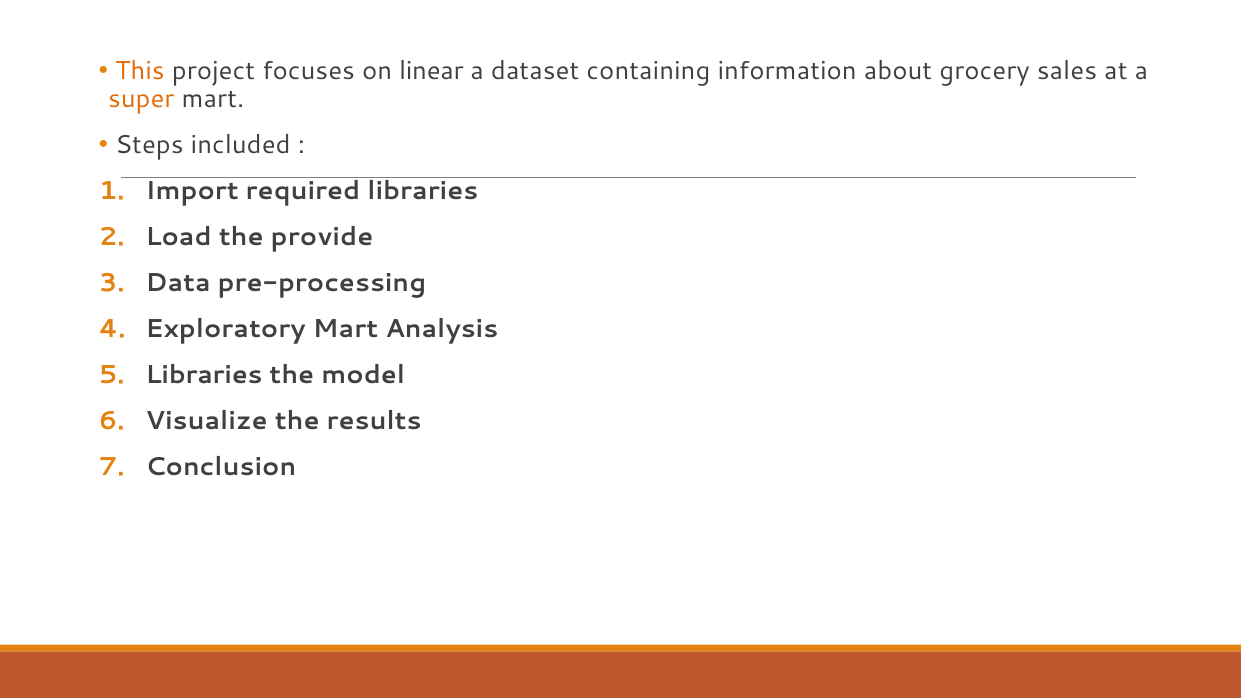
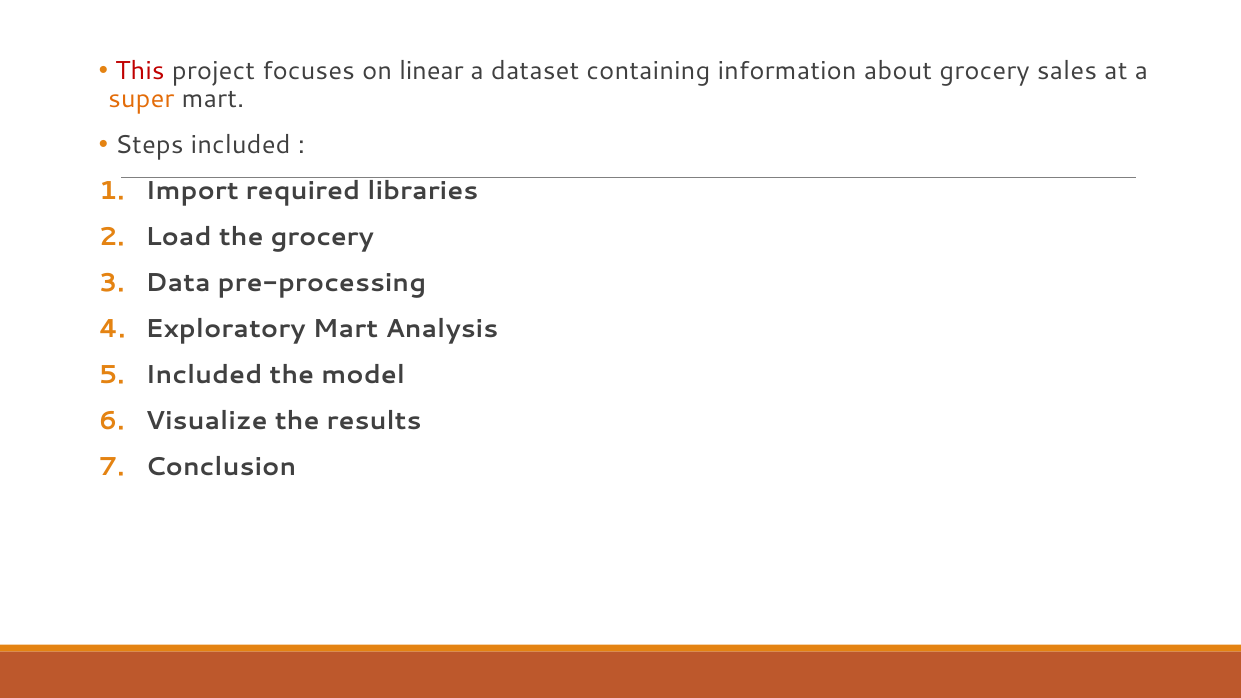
This colour: orange -> red
the provide: provide -> grocery
Libraries at (204, 375): Libraries -> Included
